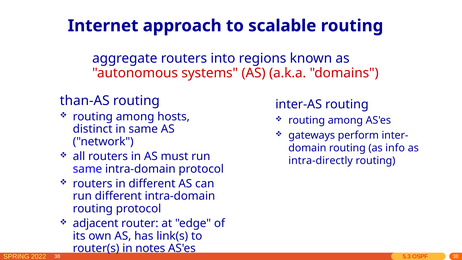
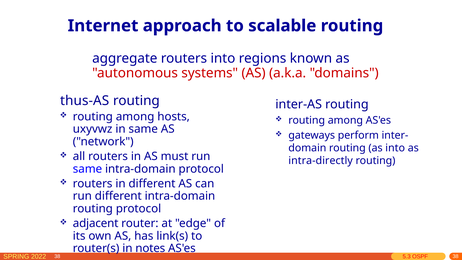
than-AS: than-AS -> thus-AS
distinct: distinct -> uxyvwz
as info: info -> into
